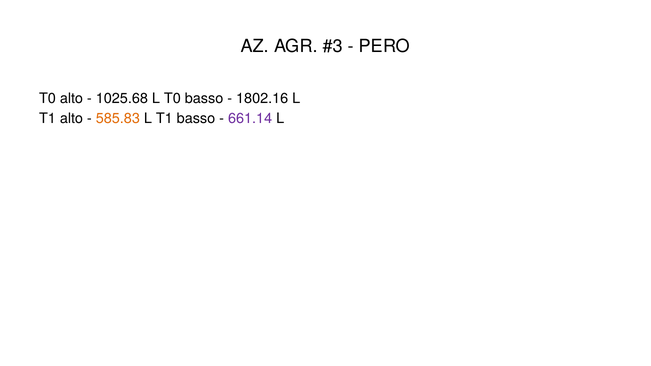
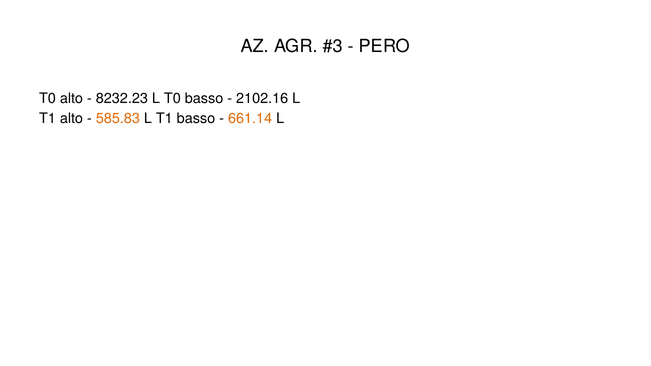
1025.68: 1025.68 -> 8232.23
1802.16: 1802.16 -> 2102.16
661.14 colour: purple -> orange
